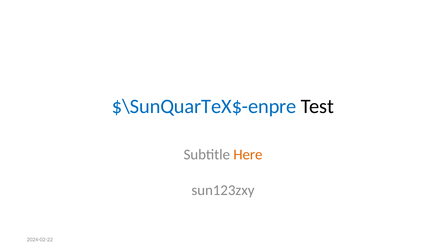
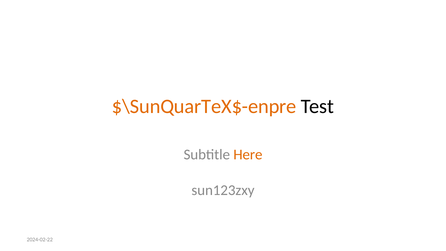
$\SunQuarTeX$-enpre colour: blue -> orange
